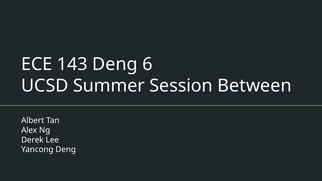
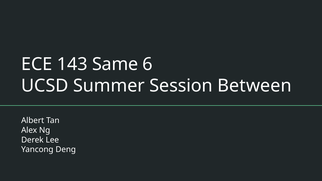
143 Deng: Deng -> Same
